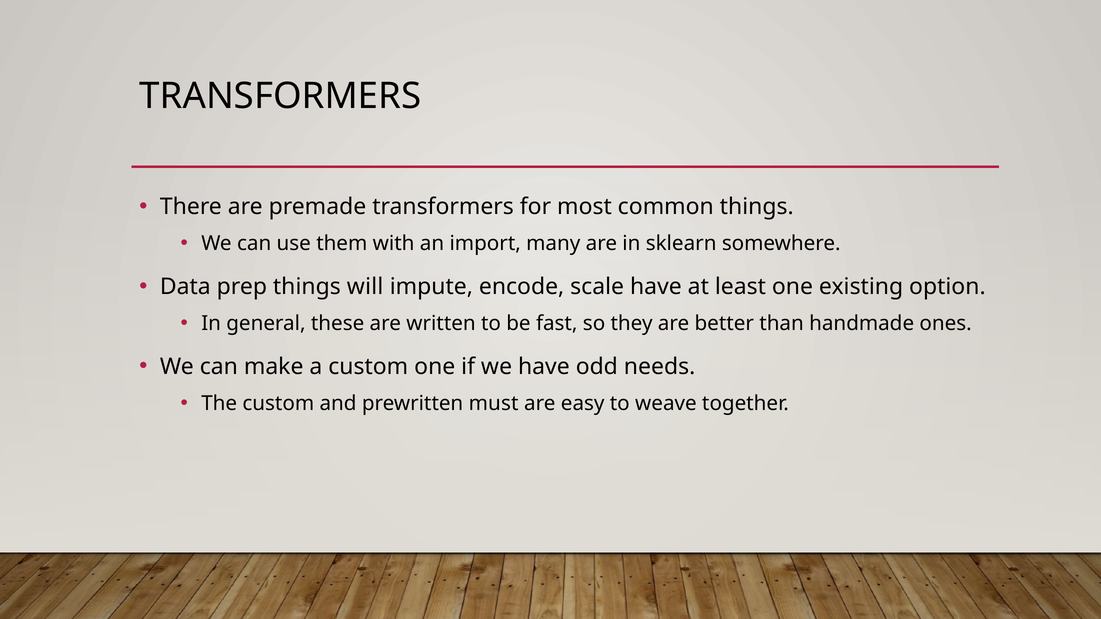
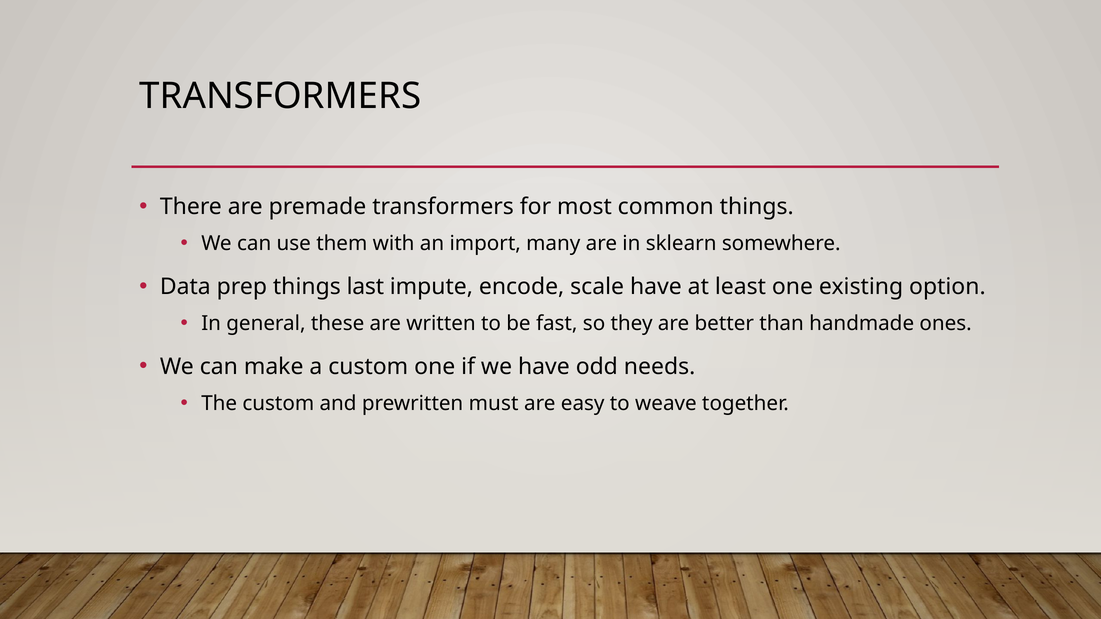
will: will -> last
